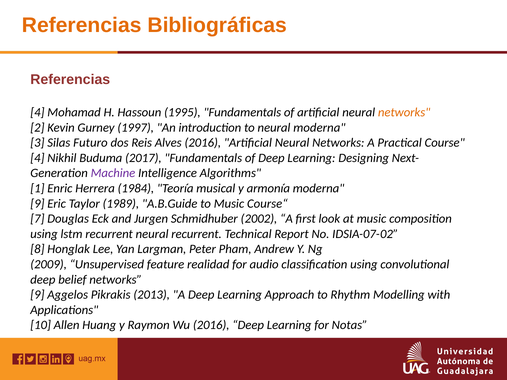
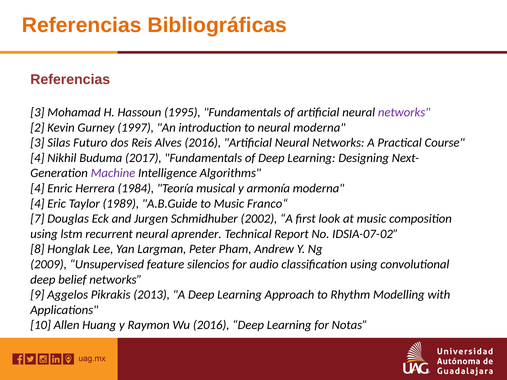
4 at (37, 112): 4 -> 3
networks at (404, 112) colour: orange -> purple
1 at (37, 188): 1 -> 4
9 at (37, 204): 9 -> 4
Course“: Course“ -> Franco“
neural recurrent: recurrent -> aprender
realidad: realidad -> silencios
